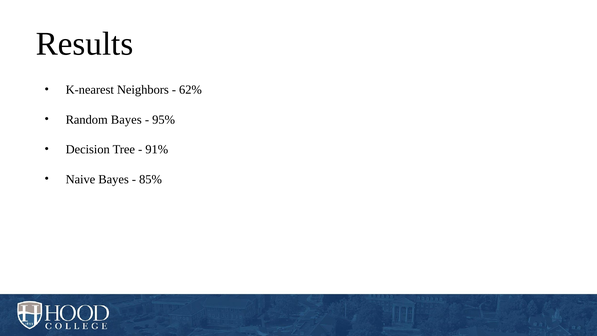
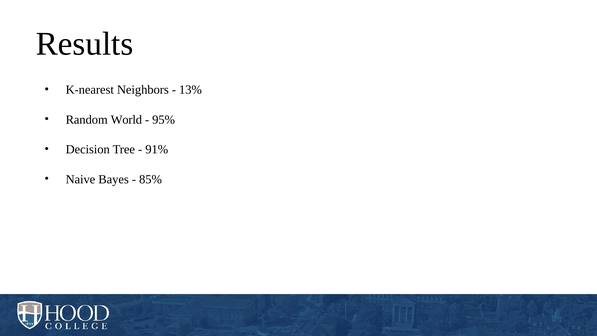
62%: 62% -> 13%
Random Bayes: Bayes -> World
